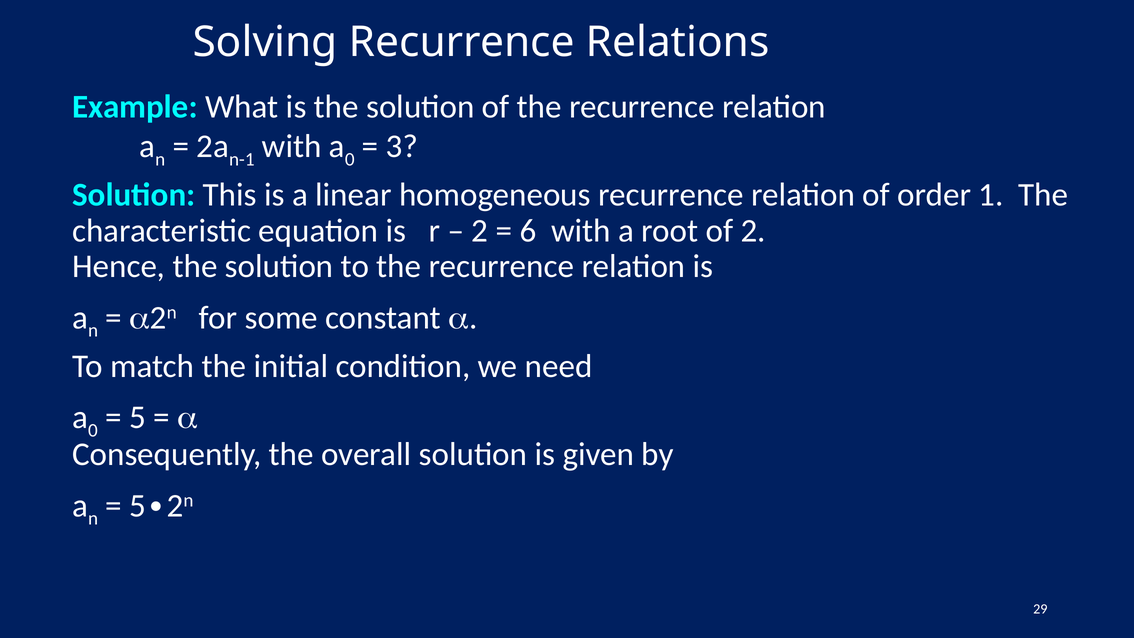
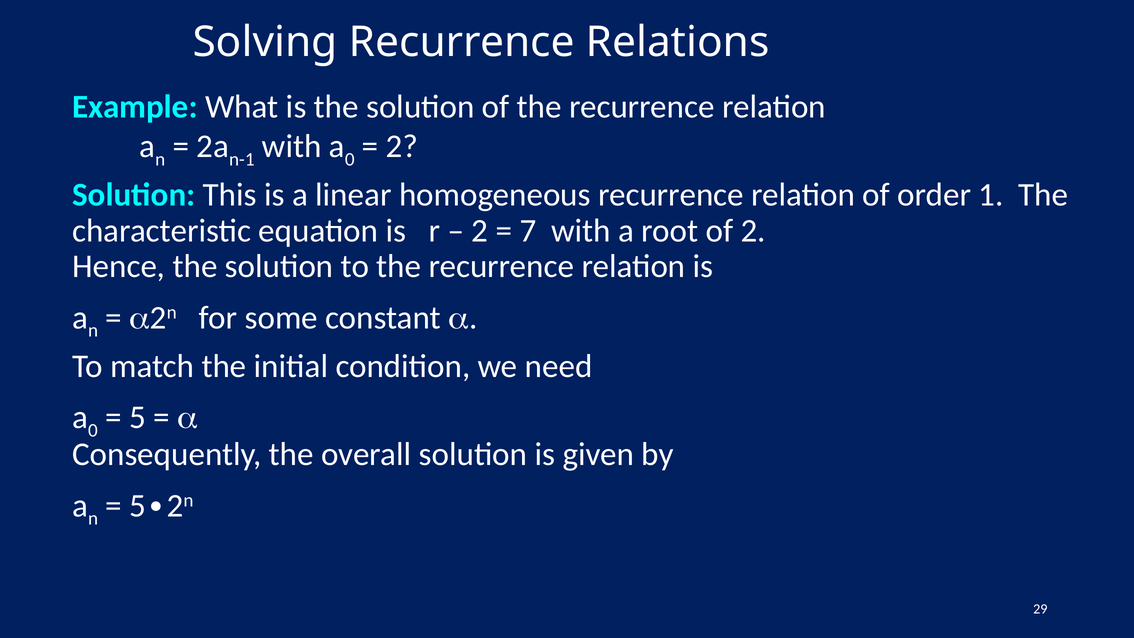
3 at (402, 146): 3 -> 2
6: 6 -> 7
